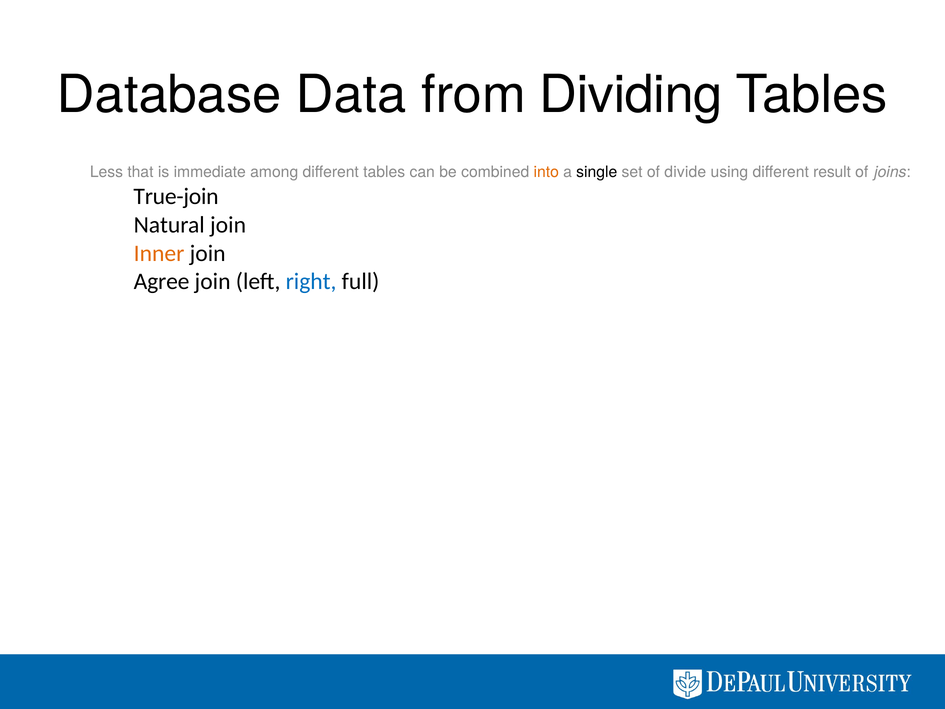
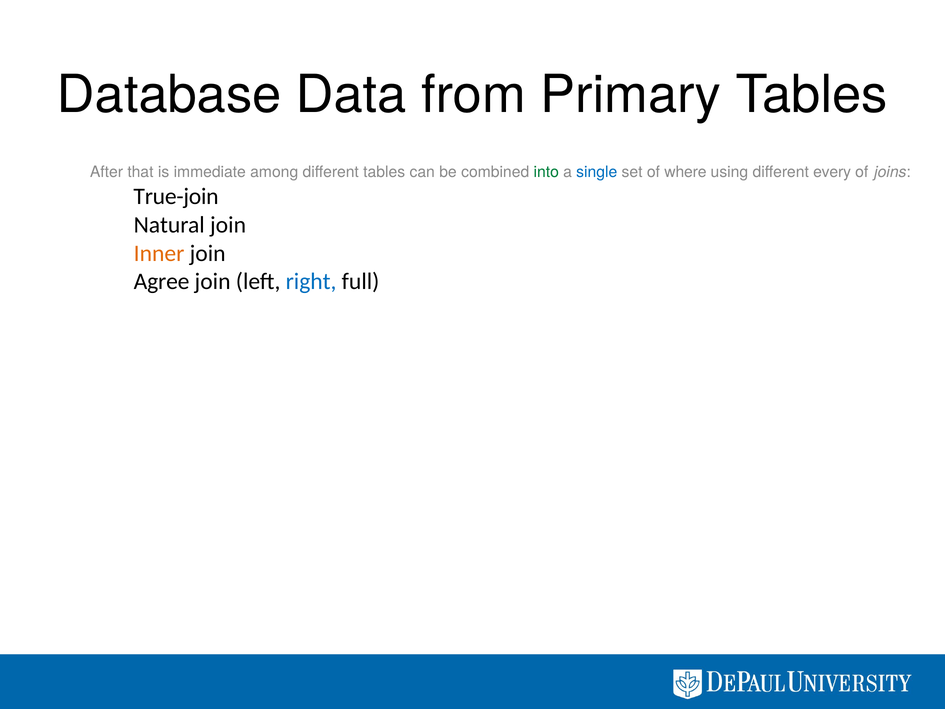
Dividing: Dividing -> Primary
Less: Less -> After
into colour: orange -> green
single colour: black -> blue
divide: divide -> where
result: result -> every
